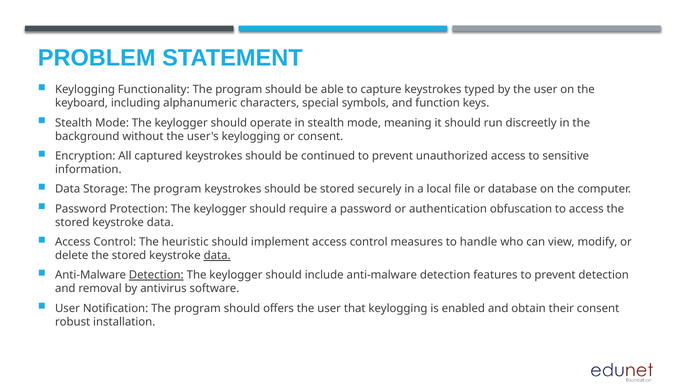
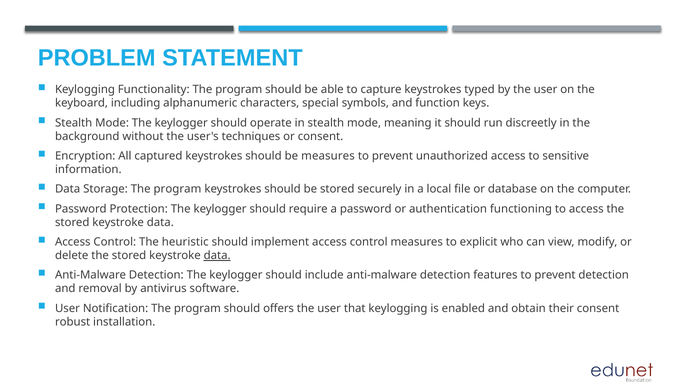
user's keylogging: keylogging -> techniques
be continued: continued -> measures
obfuscation: obfuscation -> functioning
handle: handle -> explicit
Detection at (156, 275) underline: present -> none
